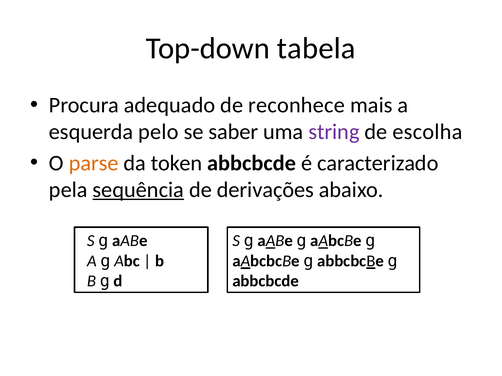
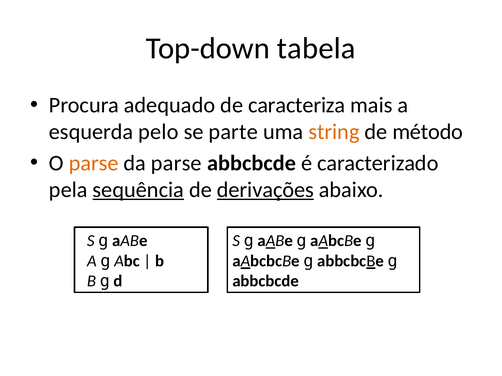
reconhece: reconhece -> caracteriza
saber: saber -> parte
string colour: purple -> orange
escolha: escolha -> método
da token: token -> parse
derivações underline: none -> present
